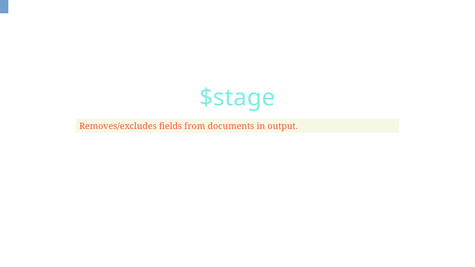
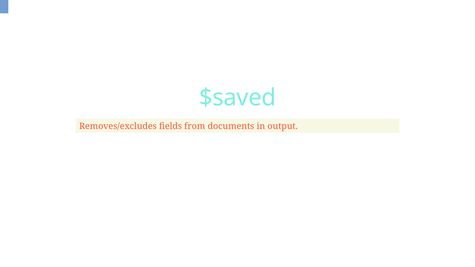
$stage: $stage -> $saved
